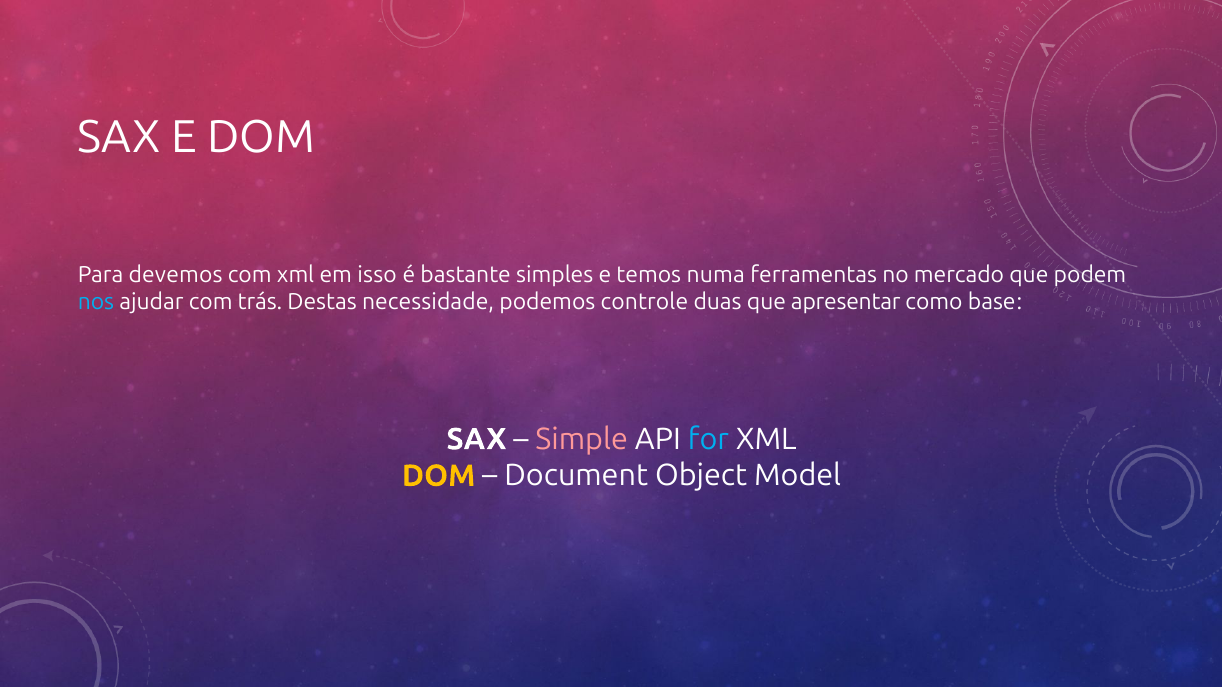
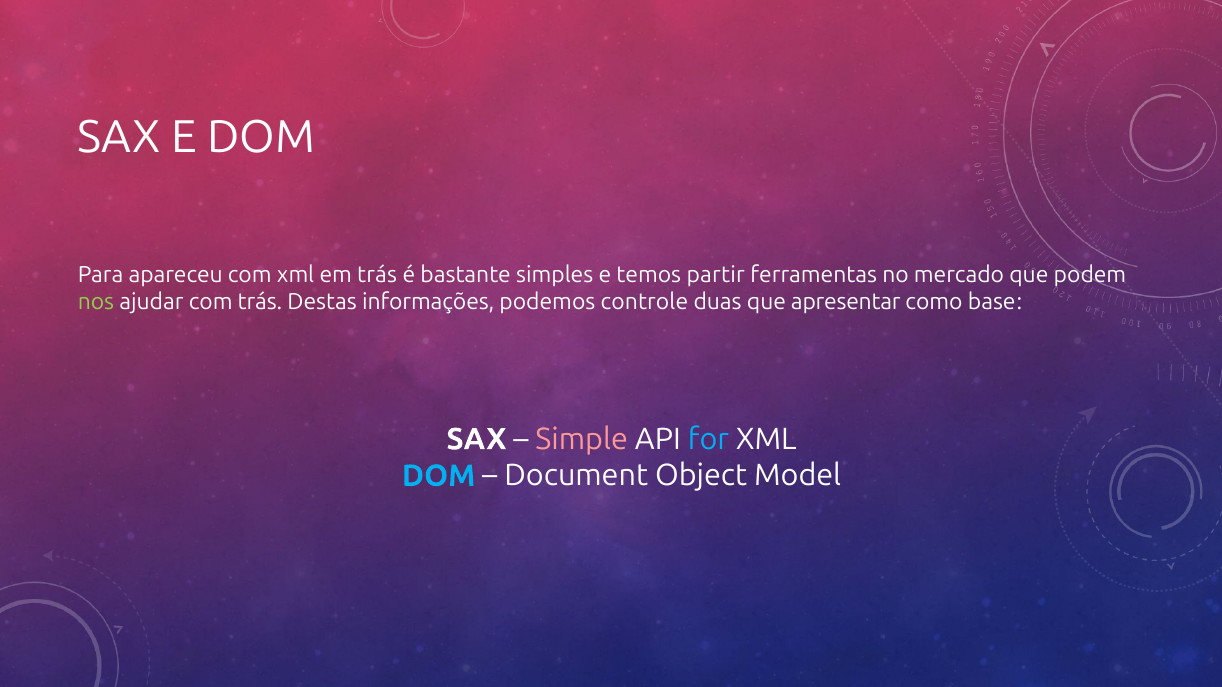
devemos: devemos -> apareceu
em isso: isso -> trás
numa: numa -> partir
nos colour: light blue -> light green
necessidade: necessidade -> informações
DOM at (439, 476) colour: yellow -> light blue
